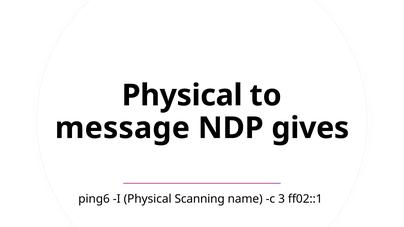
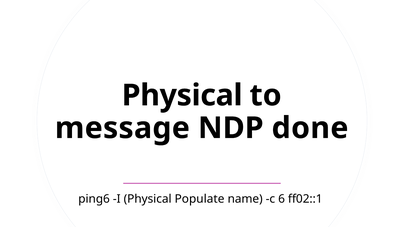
gives: gives -> done
Scanning: Scanning -> Populate
3: 3 -> 6
